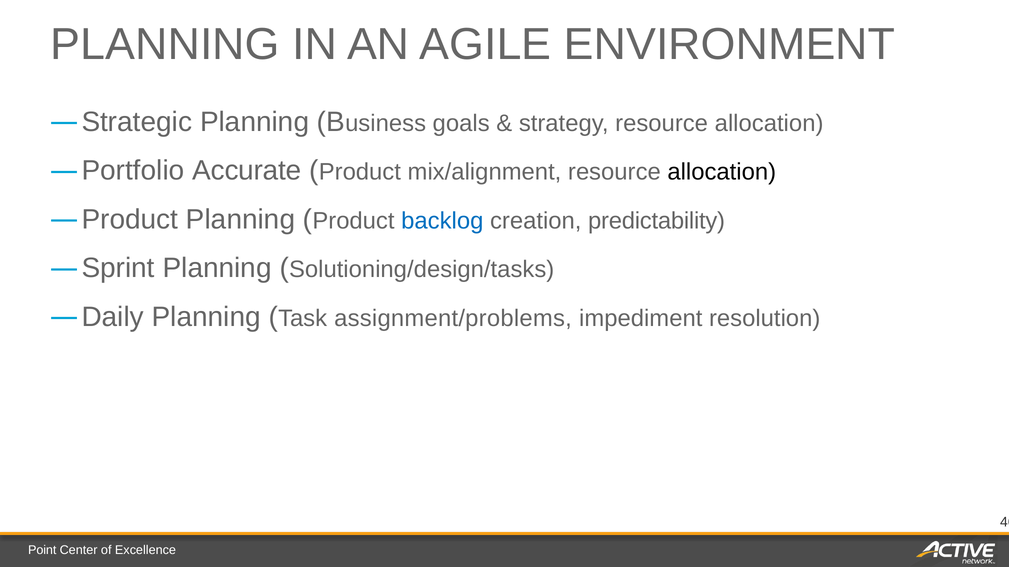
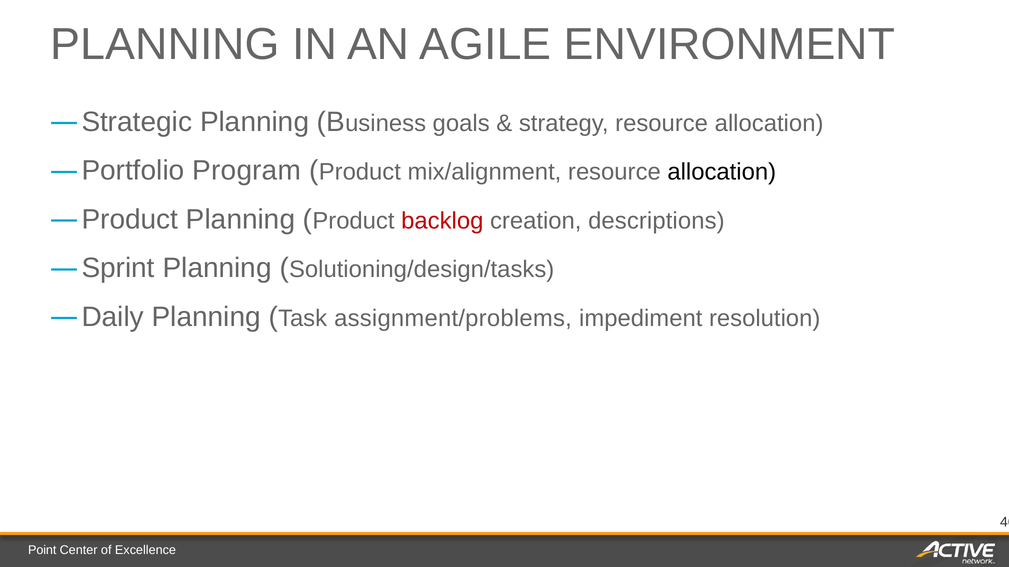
Accurate: Accurate -> Program
backlog colour: blue -> red
predictability: predictability -> descriptions
